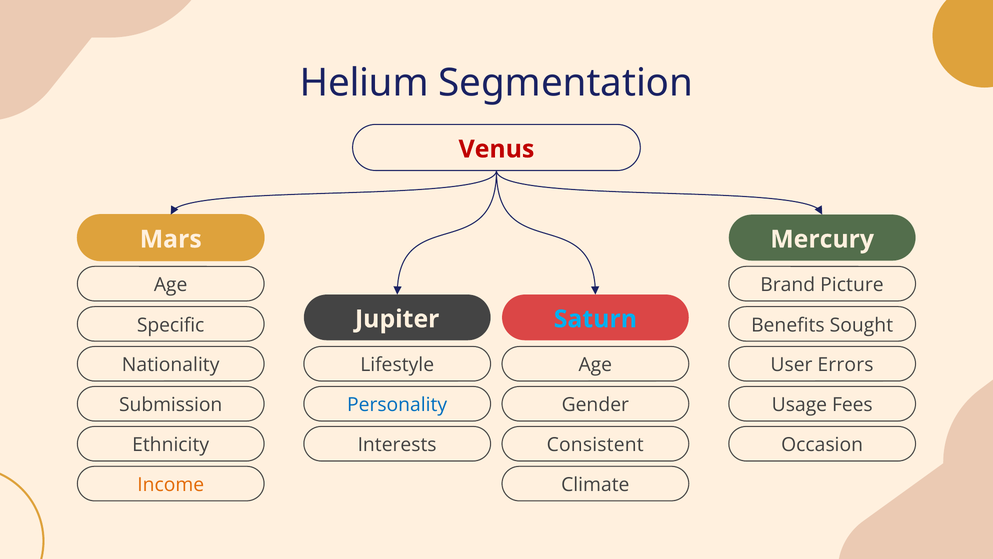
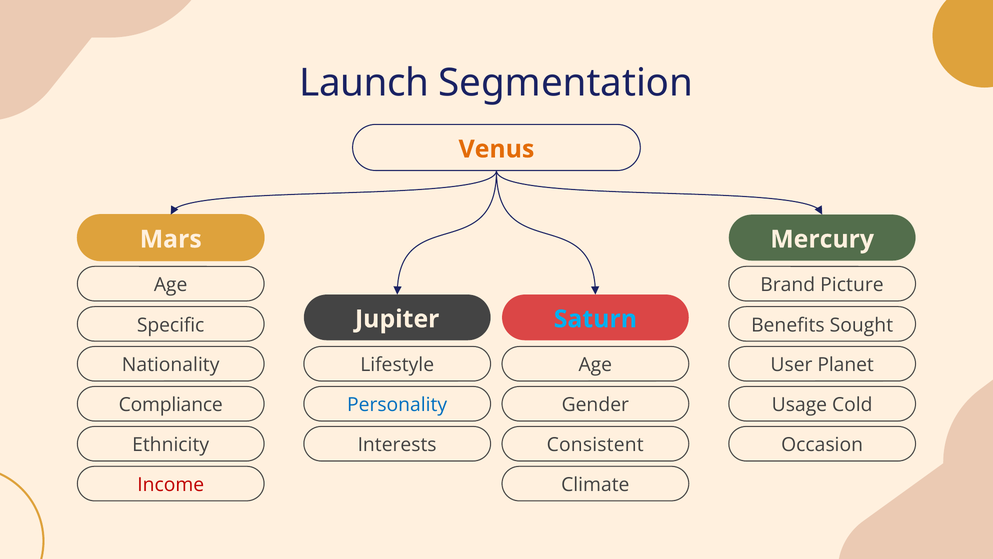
Helium: Helium -> Launch
Venus colour: red -> orange
Errors: Errors -> Planet
Submission: Submission -> Compliance
Fees: Fees -> Cold
Income colour: orange -> red
